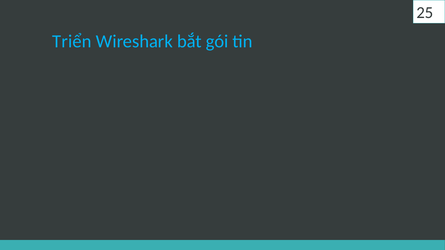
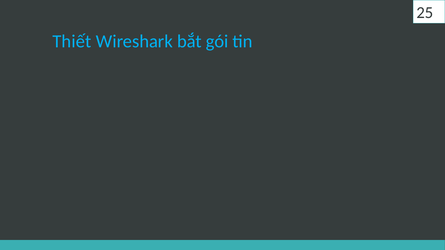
Triển: Triển -> Thiết
